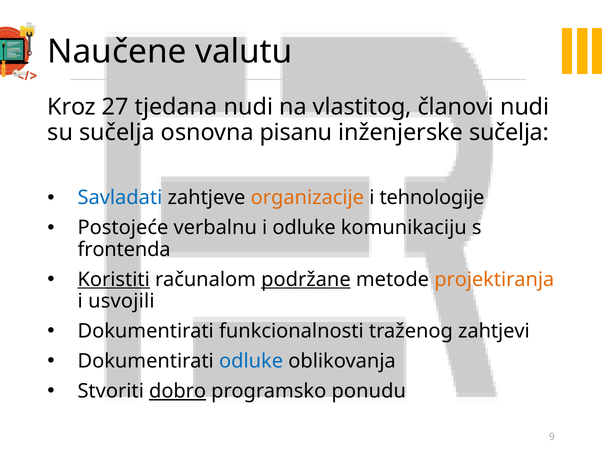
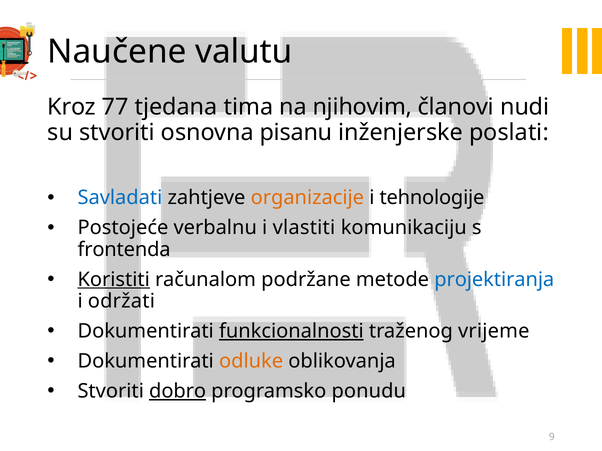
27: 27 -> 77
tjedana nudi: nudi -> tima
vlastitog: vlastitog -> njihovim
su sučelja: sučelja -> stvoriti
inženjerske sučelja: sučelja -> poslati
i odluke: odluke -> vlastiti
podržane underline: present -> none
projektiranja colour: orange -> blue
usvojili: usvojili -> održati
funkcionalnosti underline: none -> present
zahtjevi: zahtjevi -> vrijeme
odluke at (251, 361) colour: blue -> orange
